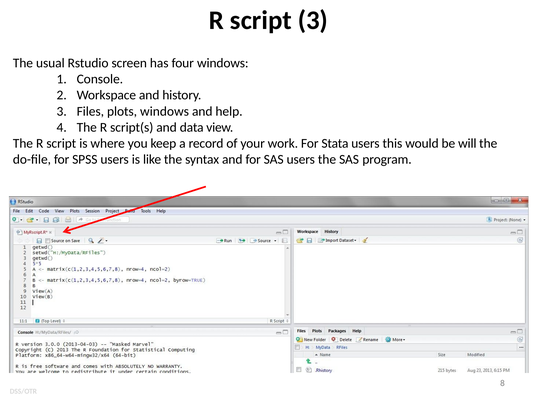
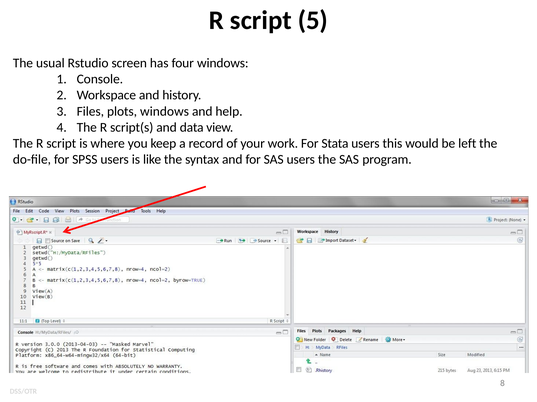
script 3: 3 -> 5
will: will -> left
